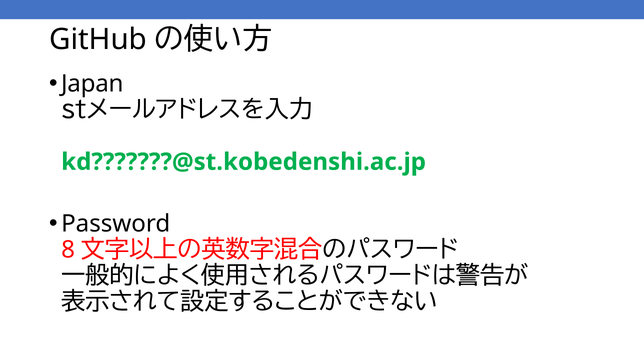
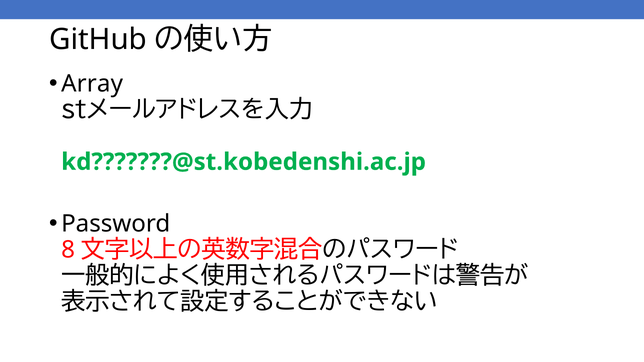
Japan: Japan -> Array
